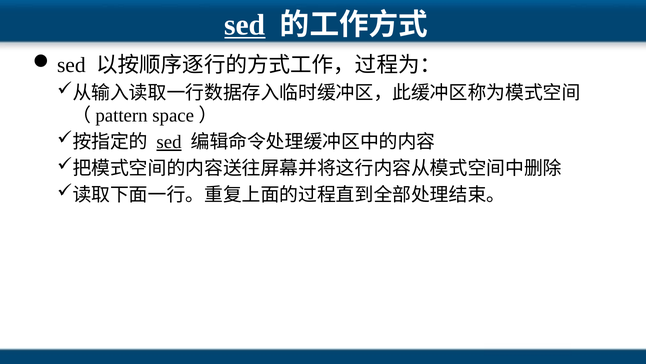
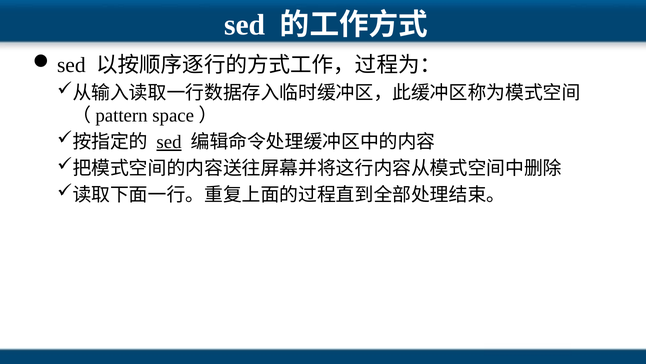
sed at (245, 25) underline: present -> none
